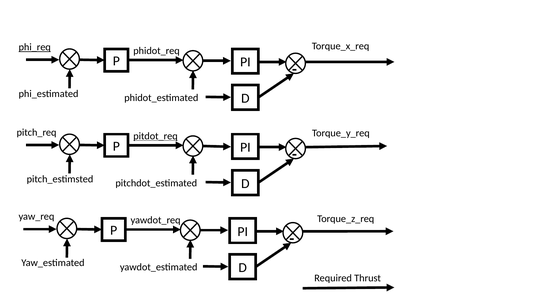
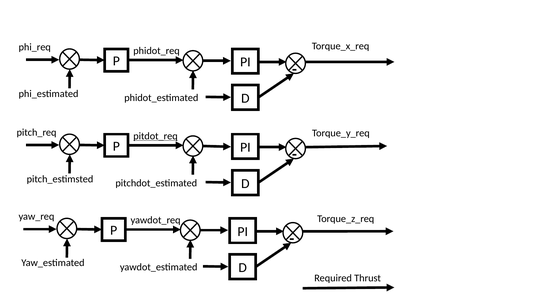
phi_req underline: present -> none
